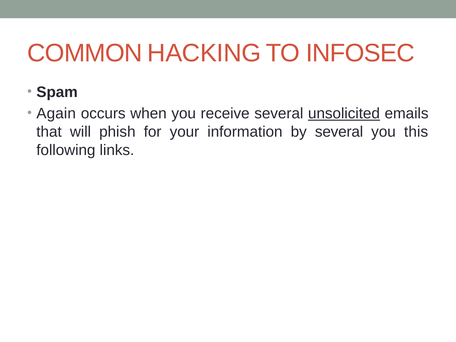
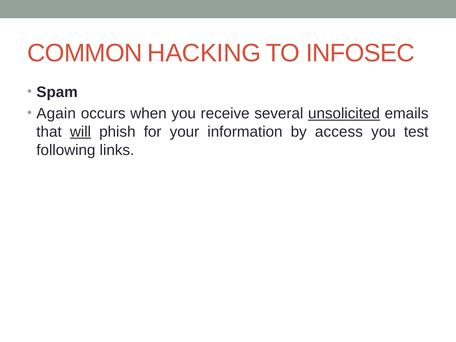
will underline: none -> present
by several: several -> access
this: this -> test
